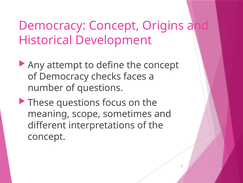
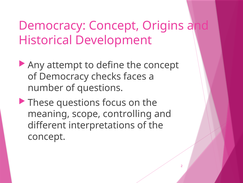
sometimes: sometimes -> controlling
